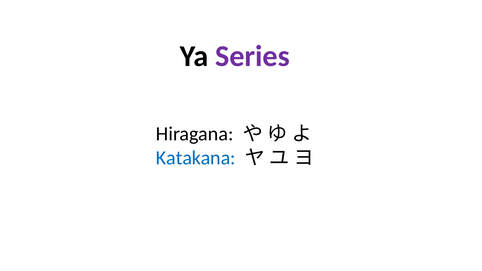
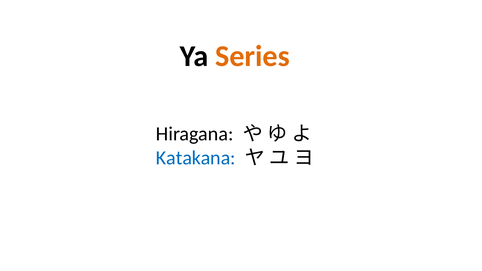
Series colour: purple -> orange
